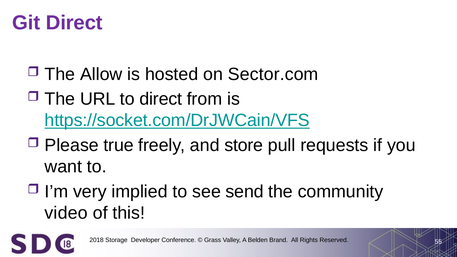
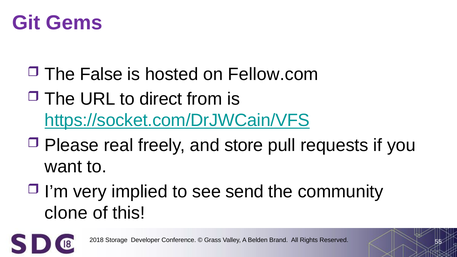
Git Direct: Direct -> Gems
Allow: Allow -> False
Sector.com: Sector.com -> Fellow.com
true: true -> real
video: video -> clone
